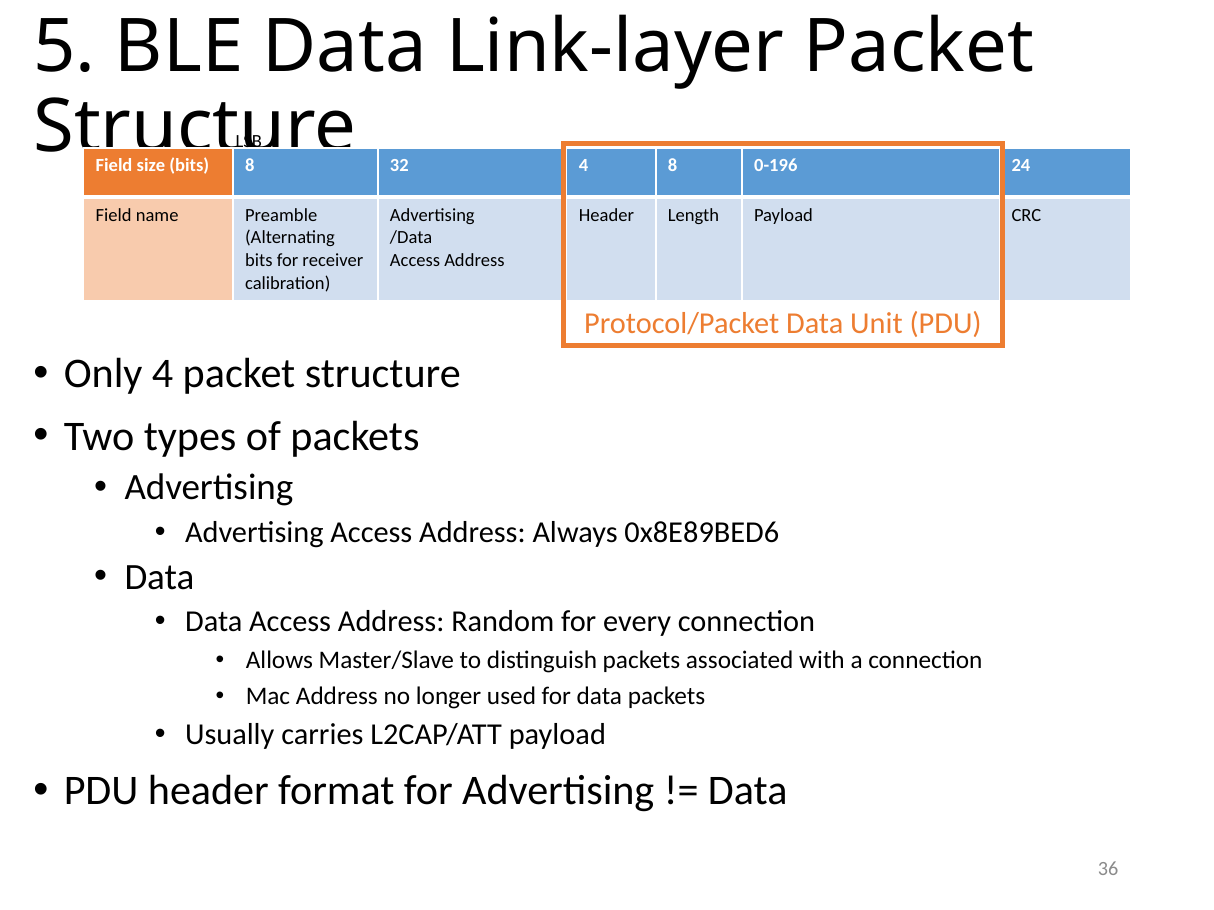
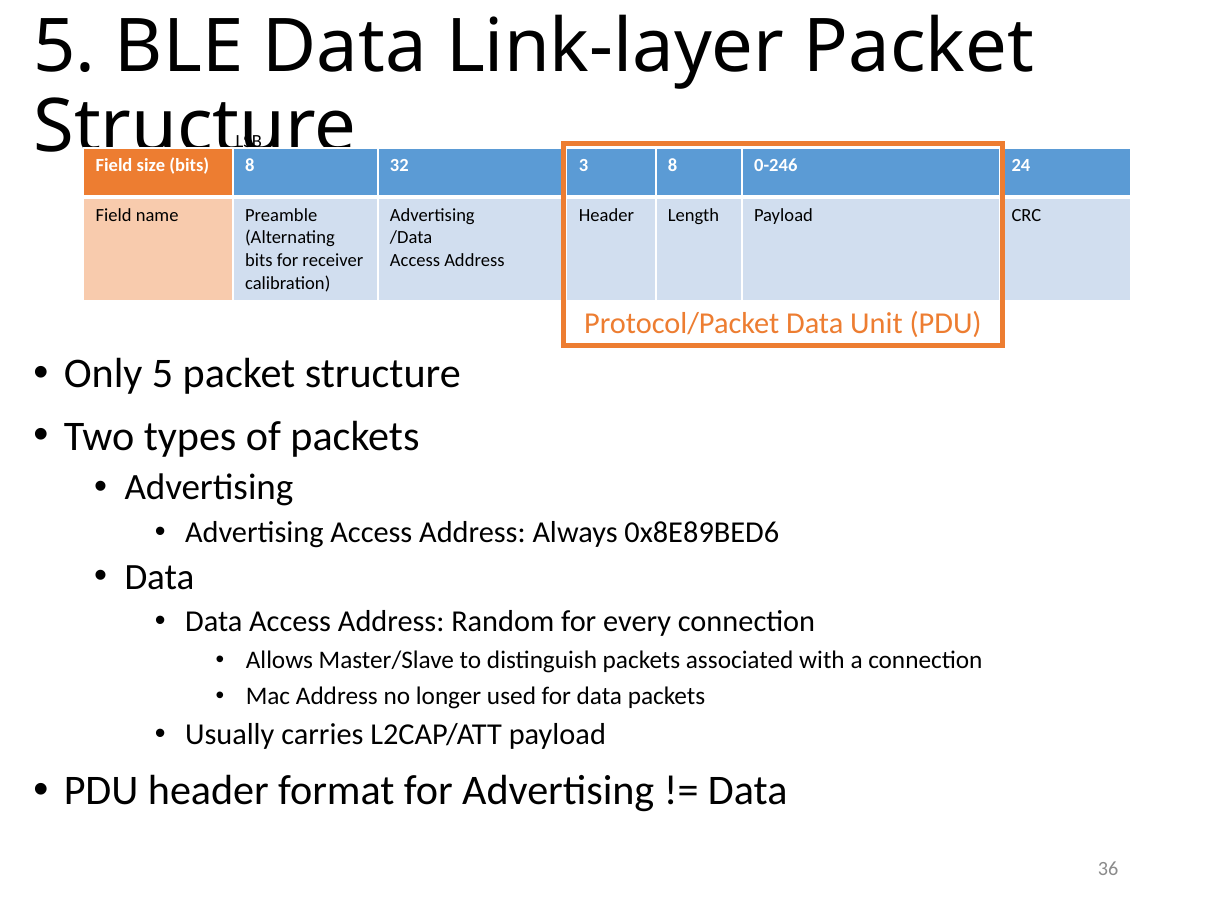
32 4: 4 -> 3
0-196: 0-196 -> 0-246
Only 4: 4 -> 5
